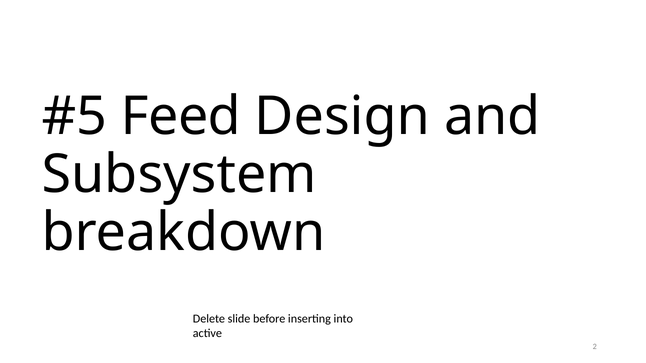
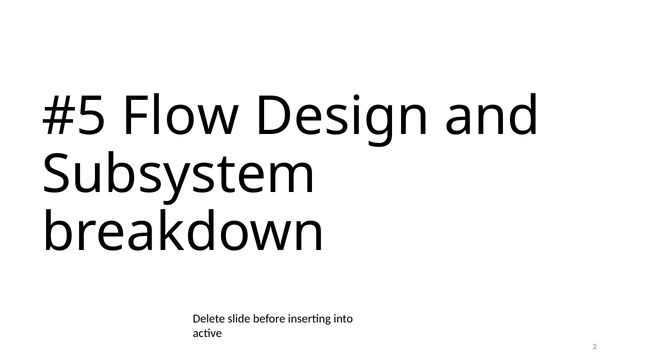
Feed: Feed -> Flow
